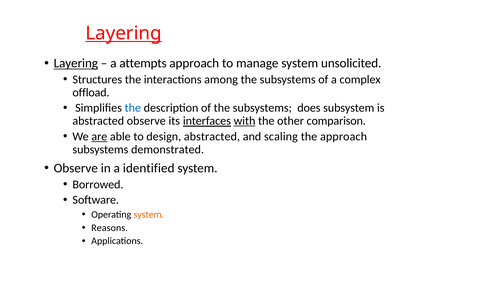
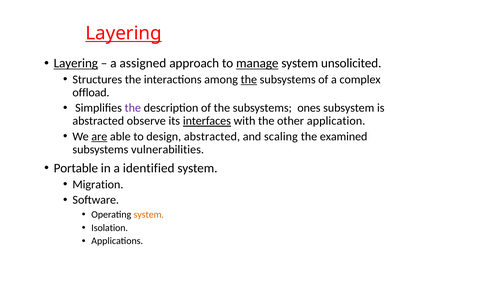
attempts: attempts -> assigned
manage underline: none -> present
the at (249, 80) underline: none -> present
the at (133, 108) colour: blue -> purple
does: does -> ones
with underline: present -> none
comparison: comparison -> application
the approach: approach -> examined
demonstrated: demonstrated -> vulnerabilities
Observe at (76, 168): Observe -> Portable
Borrowed: Borrowed -> Migration
Reasons: Reasons -> Isolation
